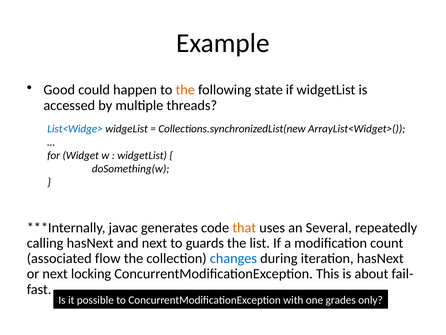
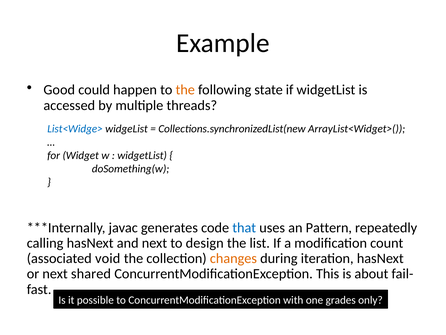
that colour: orange -> blue
Several: Several -> Pattern
guards: guards -> design
flow: flow -> void
changes colour: blue -> orange
locking: locking -> shared
